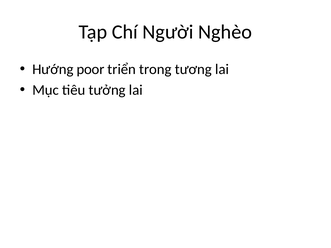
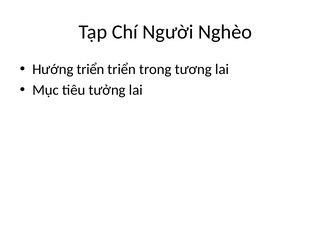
Hướng poor: poor -> triển
